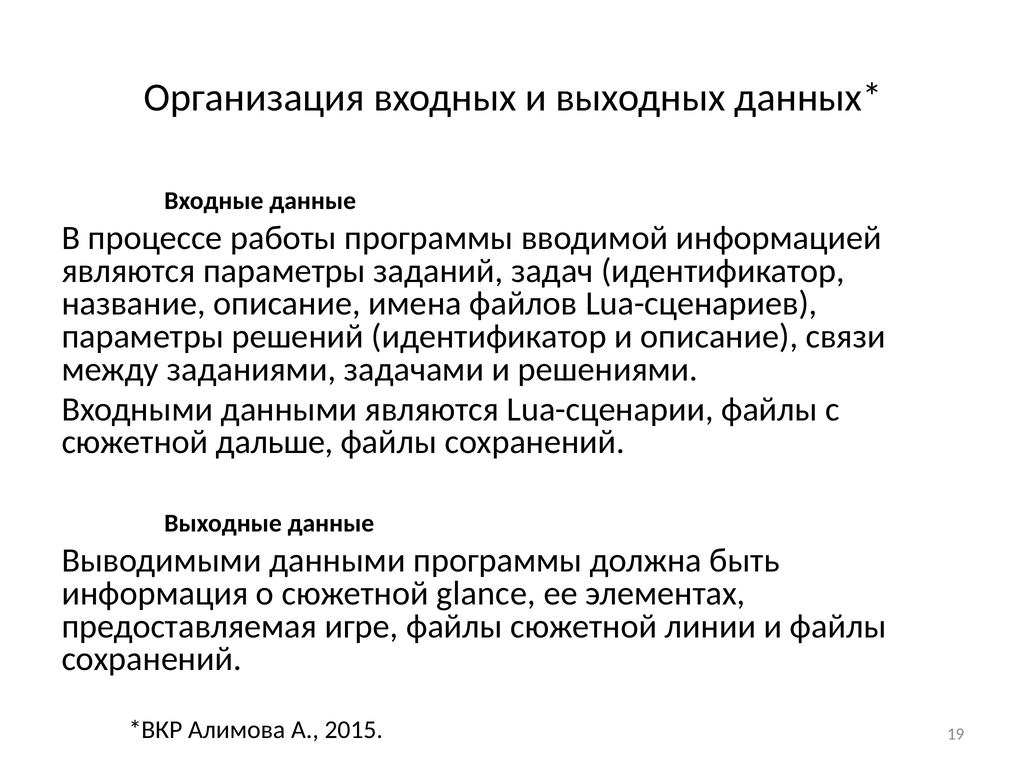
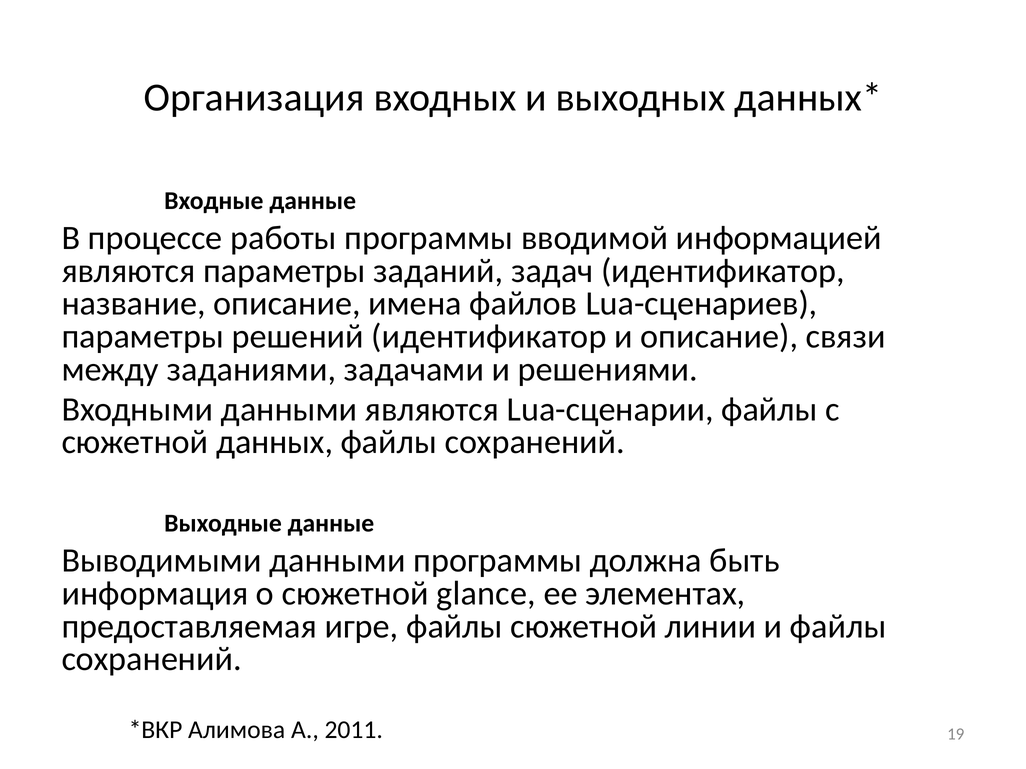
дальше: дальше -> данных
2015: 2015 -> 2011
